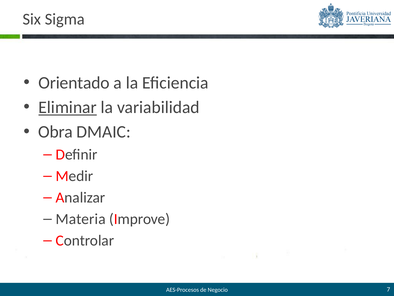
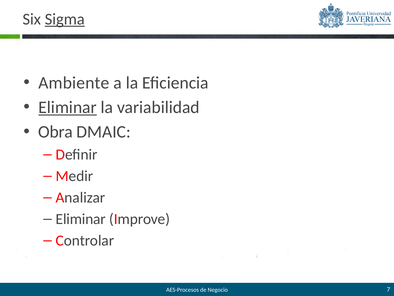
Sigma underline: none -> present
Orientado: Orientado -> Ambiente
Materia at (81, 219): Materia -> Eliminar
